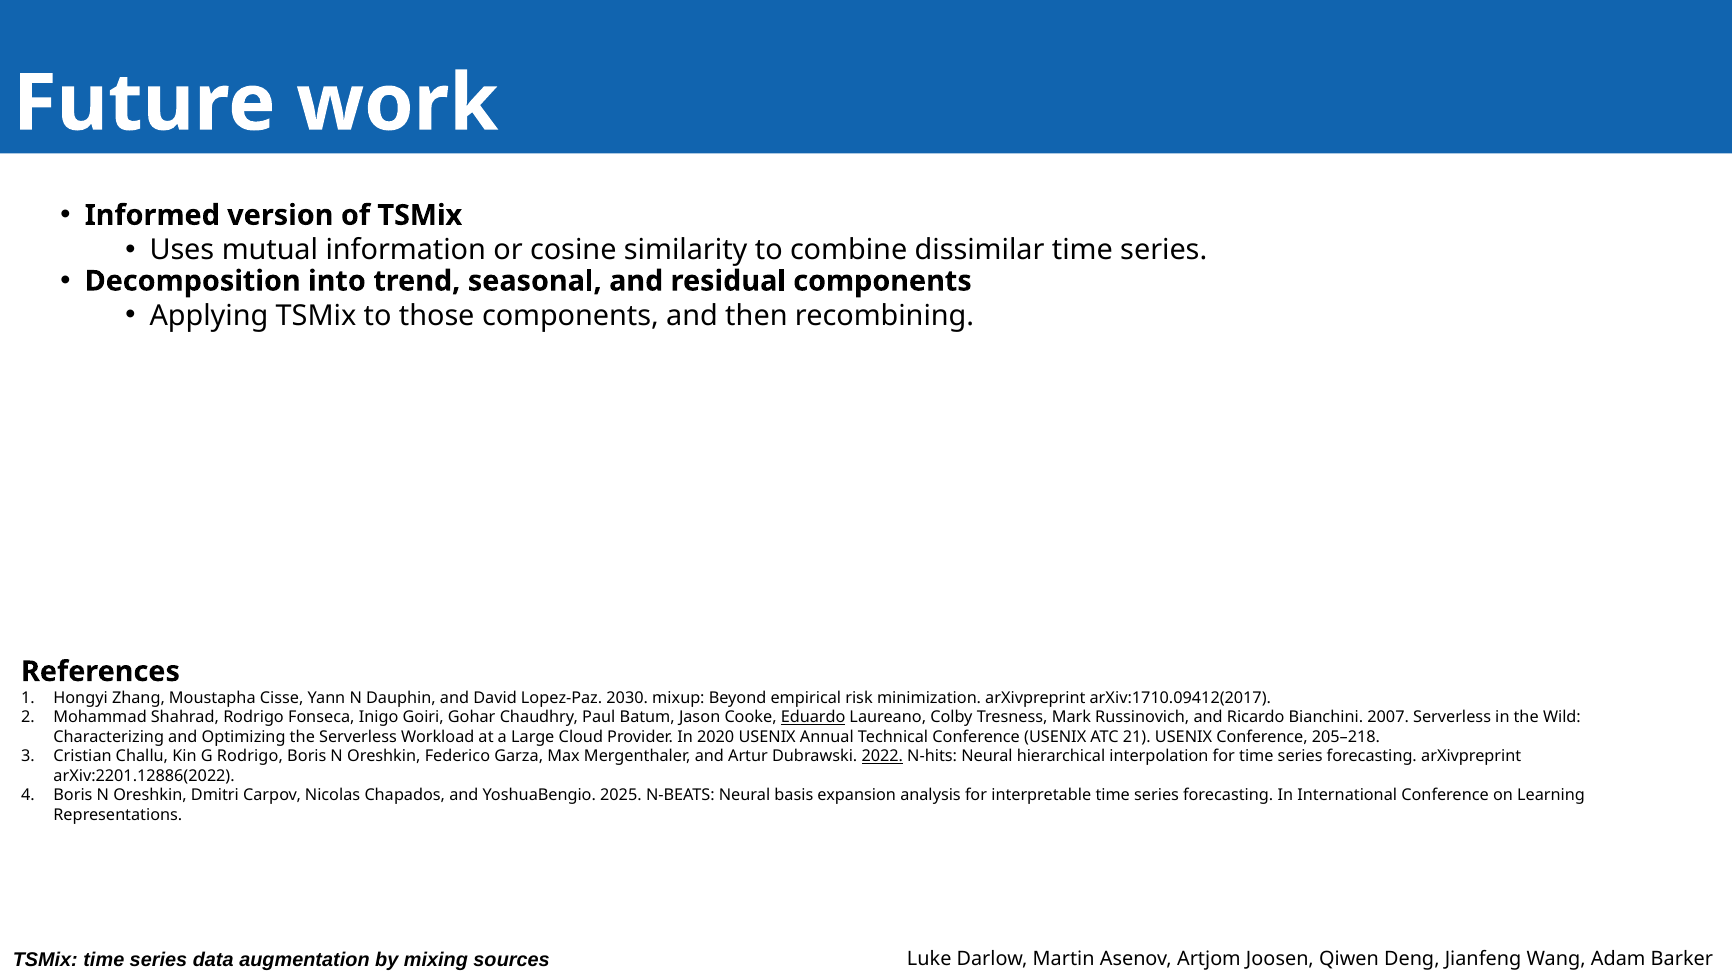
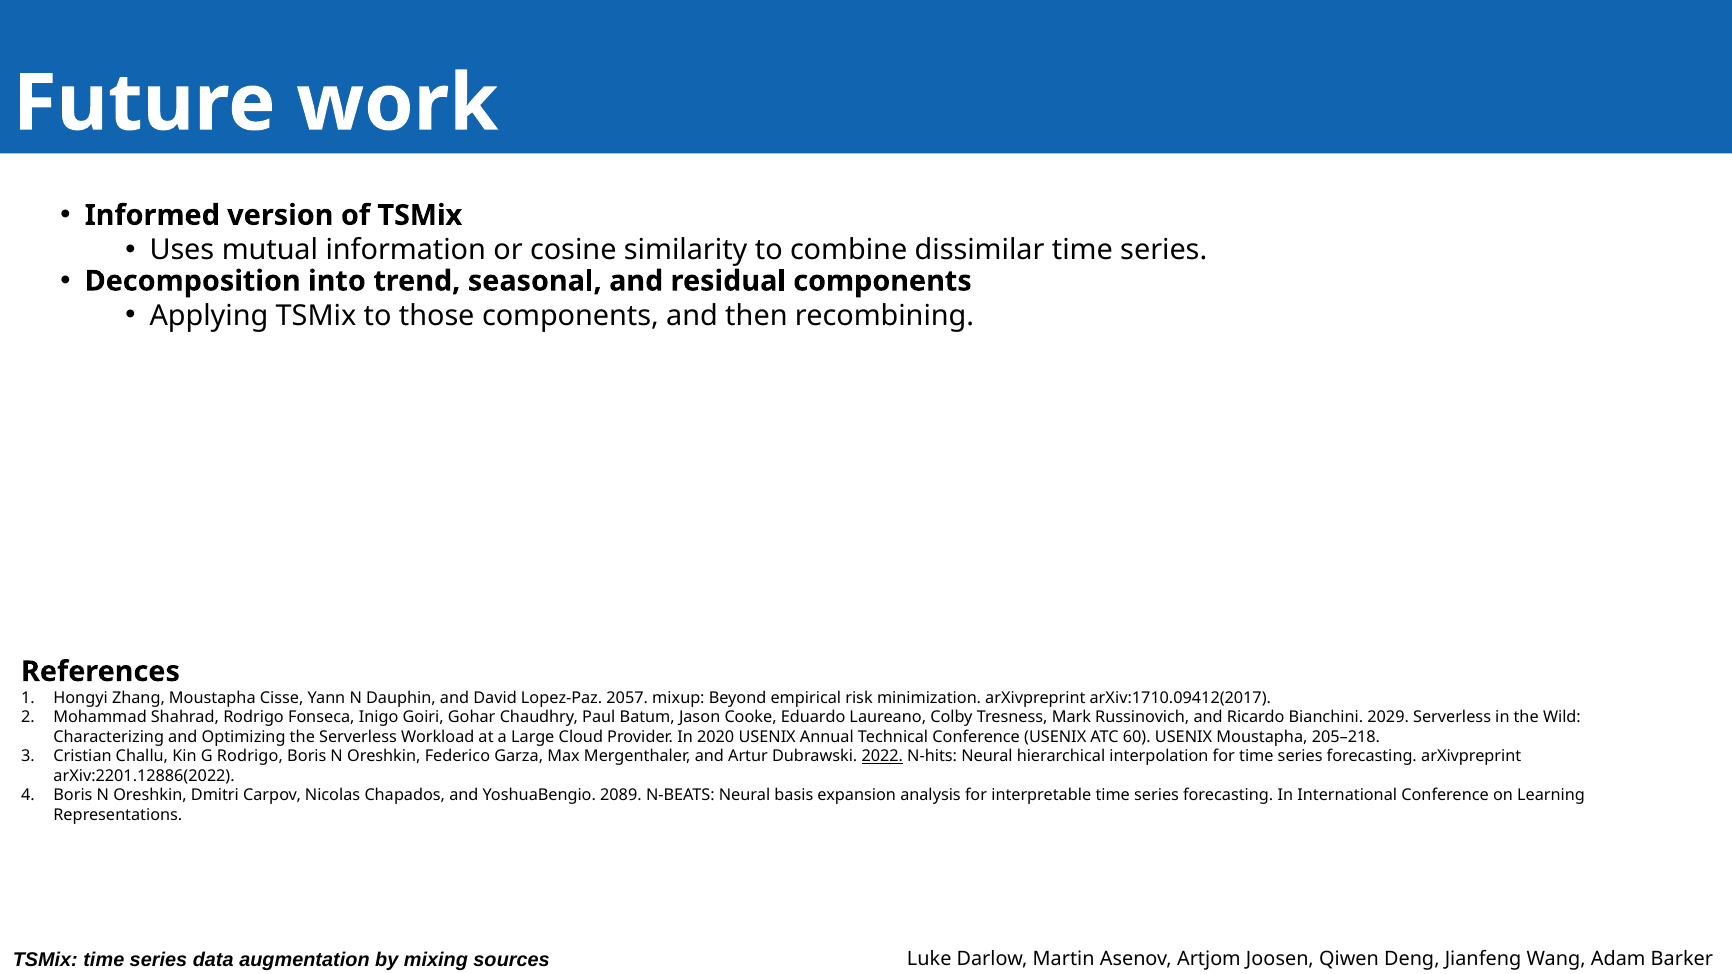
2030: 2030 -> 2057
Eduardo underline: present -> none
2007: 2007 -> 2029
21: 21 -> 60
USENIX Conference: Conference -> Moustapha
2025: 2025 -> 2089
